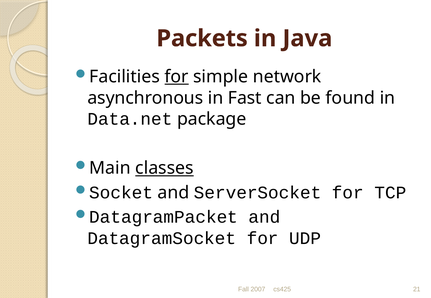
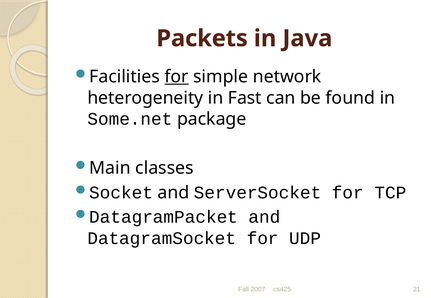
asynchronous: asynchronous -> heterogeneity
Data.net: Data.net -> Some.net
classes underline: present -> none
